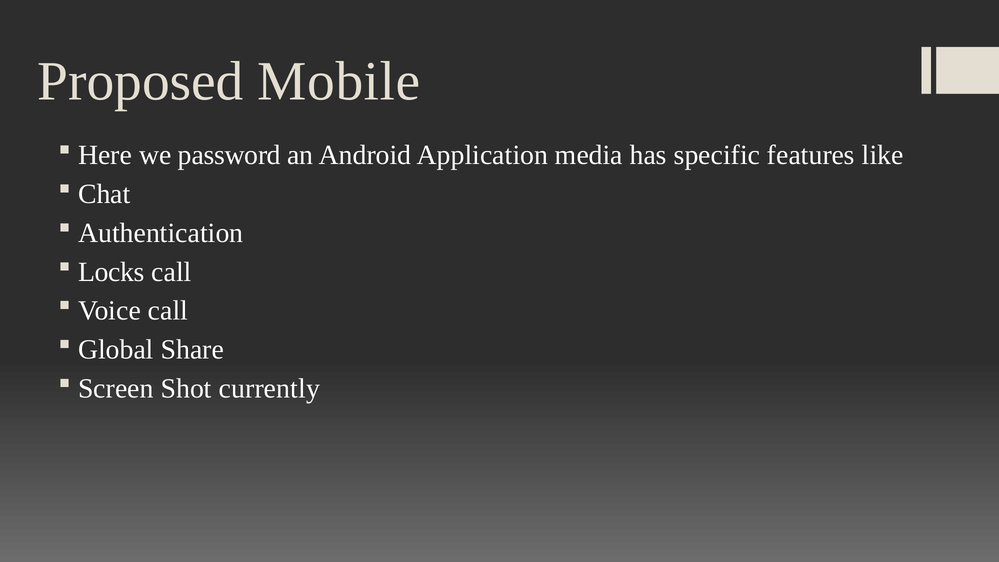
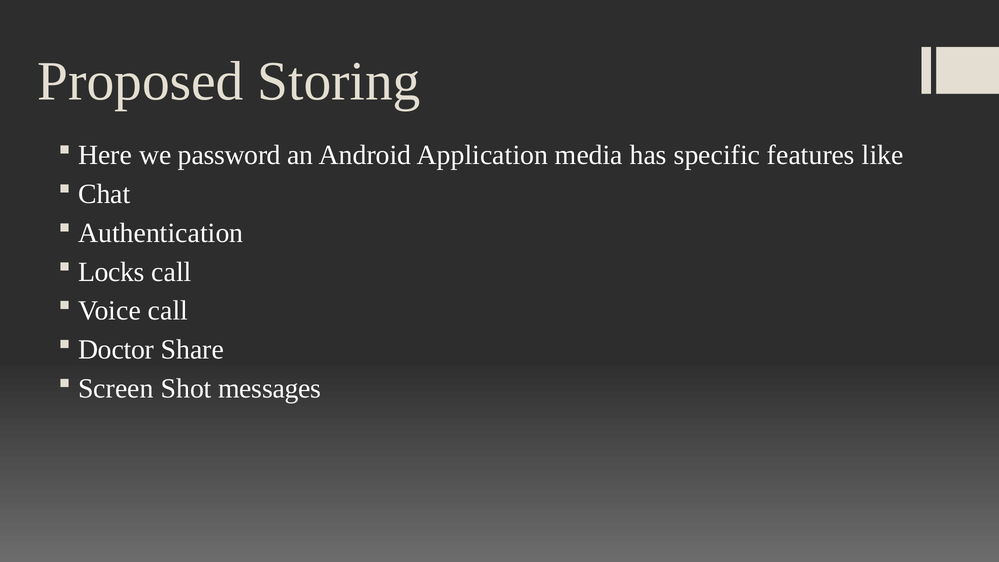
Mobile: Mobile -> Storing
Global: Global -> Doctor
currently: currently -> messages
